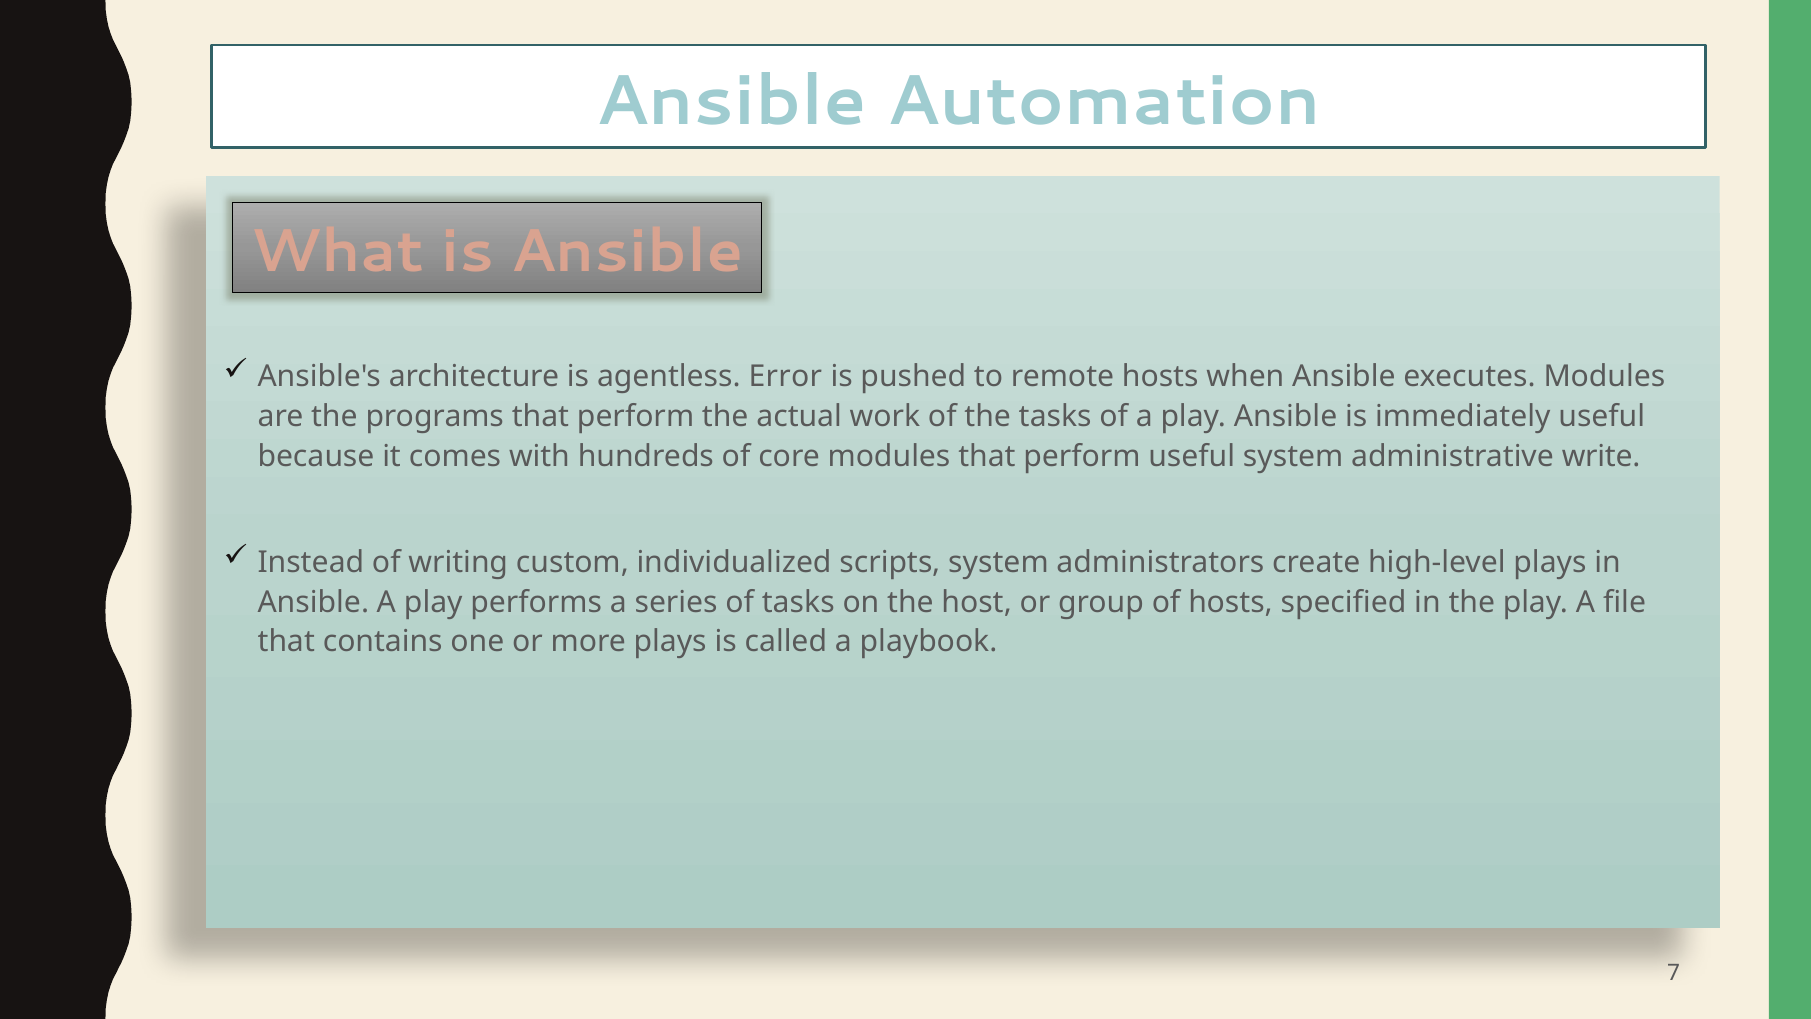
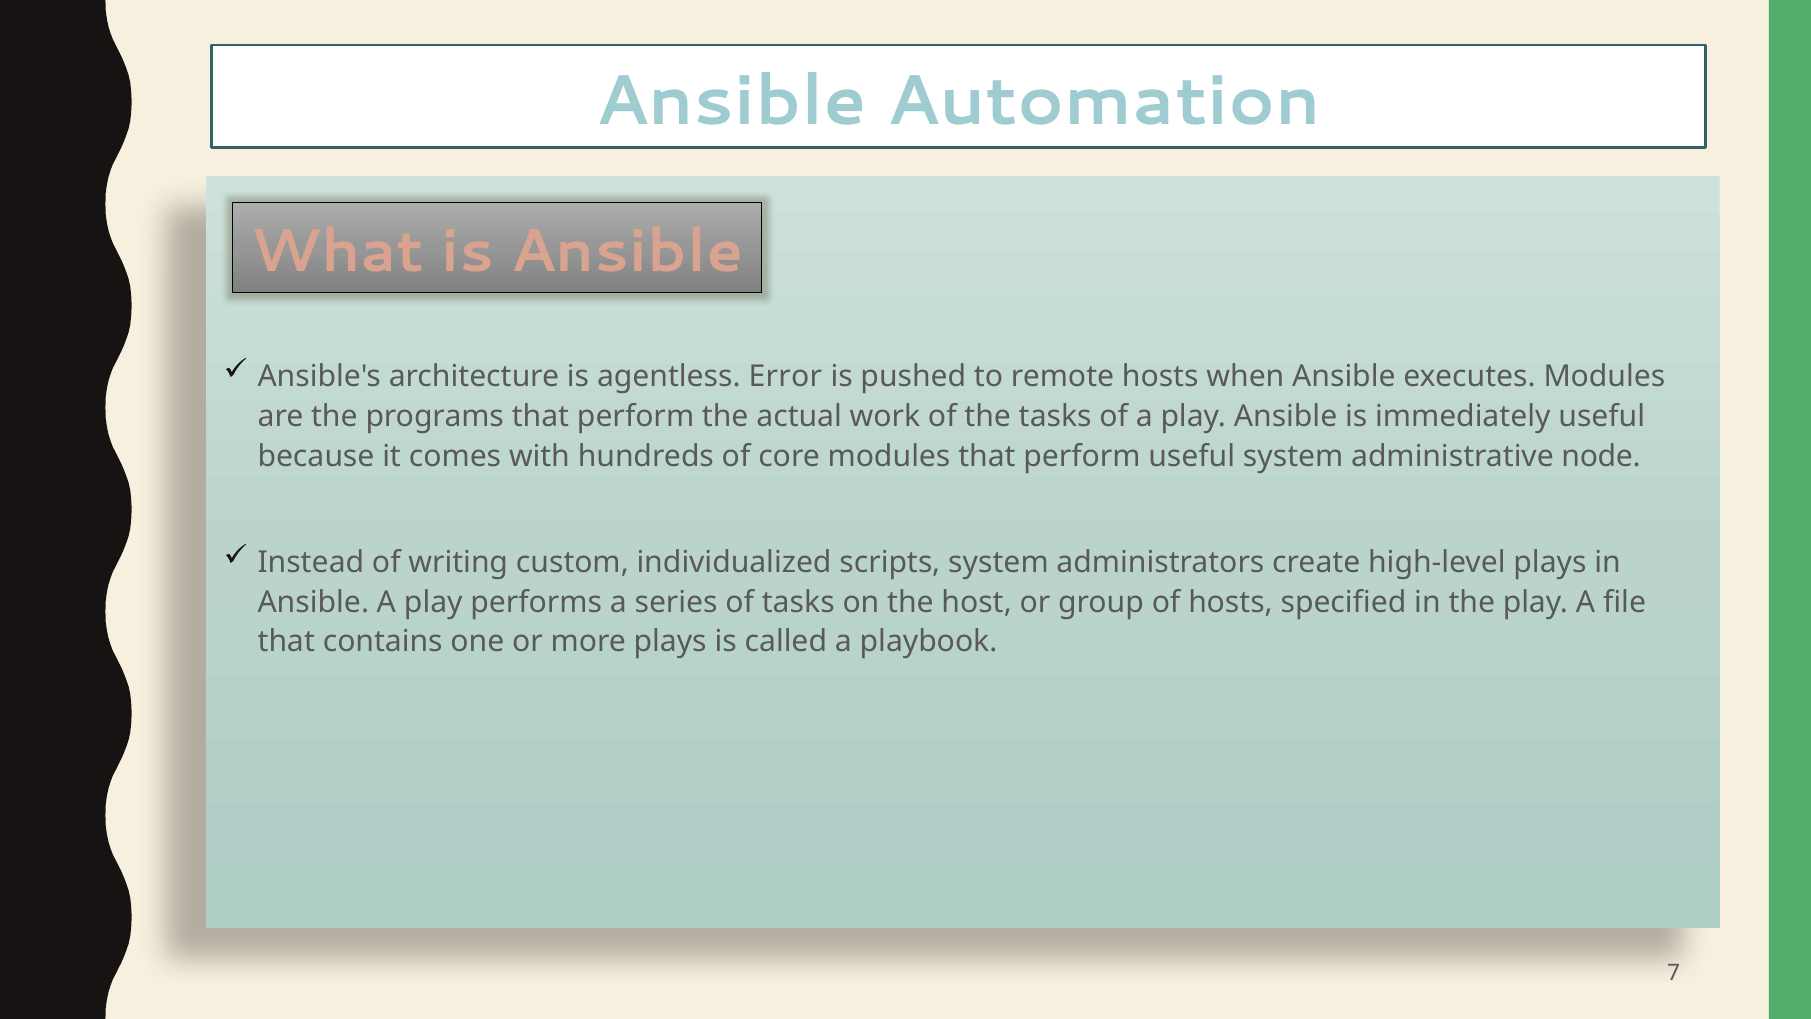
write: write -> node
